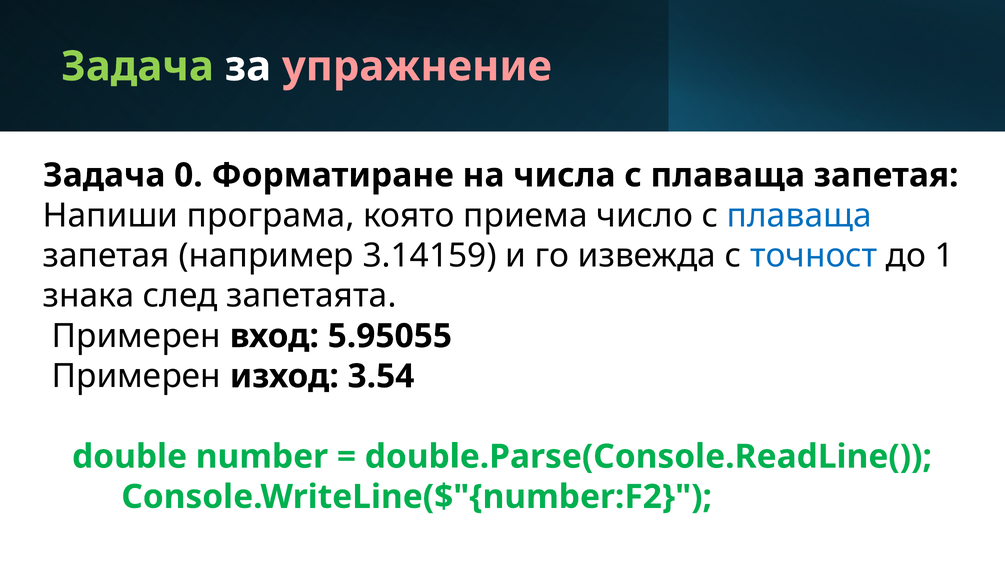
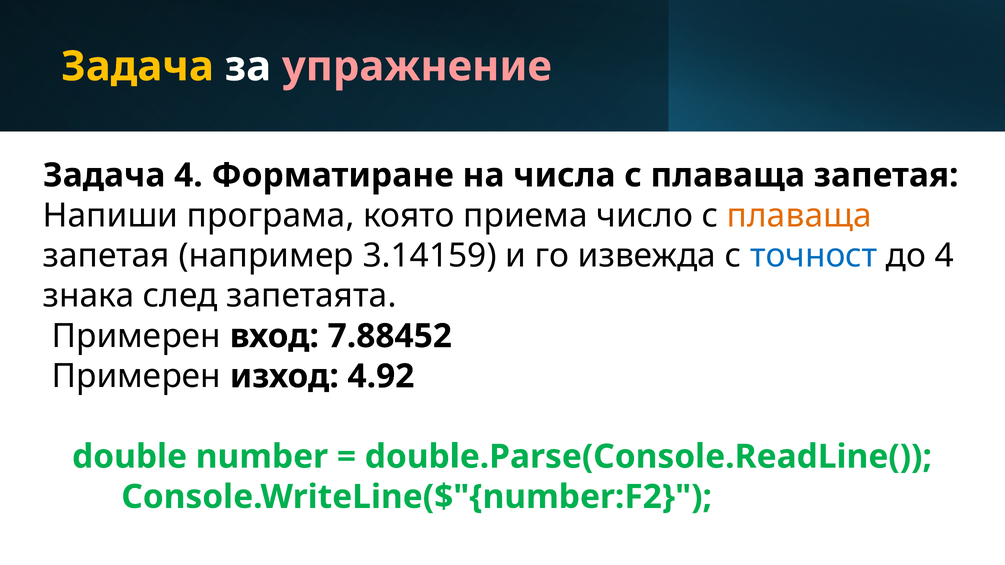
Задача at (137, 67) colour: light green -> yellow
Задача 0: 0 -> 4
плаваща at (799, 216) colour: blue -> orange
до 1: 1 -> 4
5.95055: 5.95055 -> 7.88452
3.54: 3.54 -> 4.92
